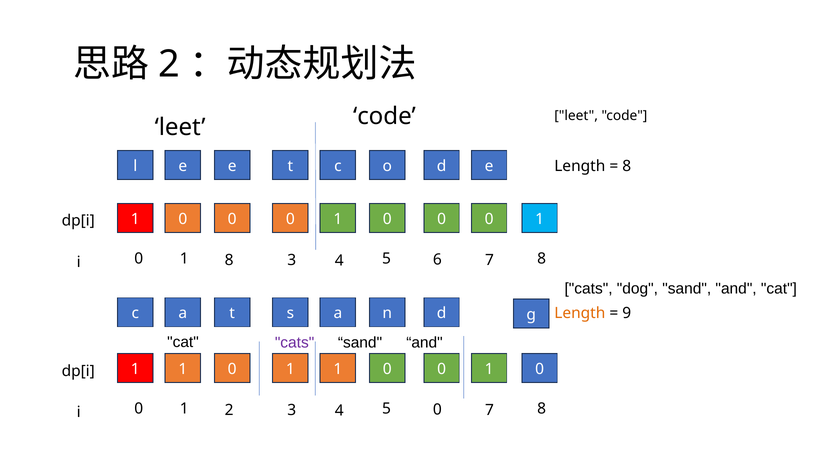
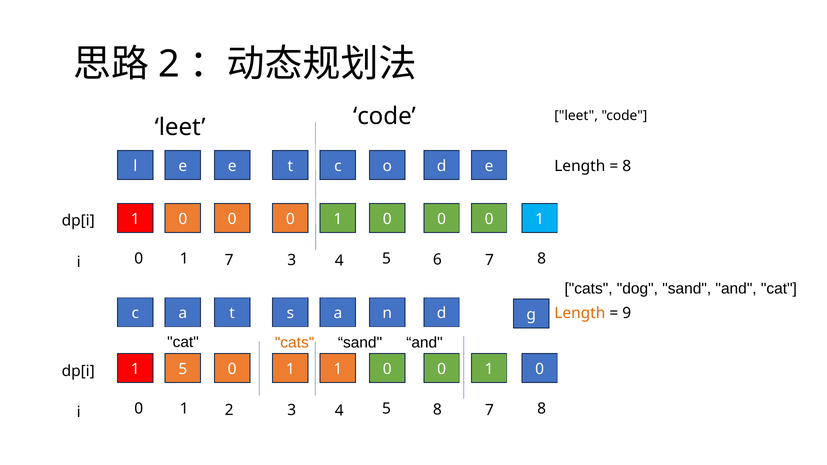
1 8: 8 -> 7
cats at (295, 343) colour: purple -> orange
1 at (183, 369): 1 -> 5
5 0: 0 -> 8
